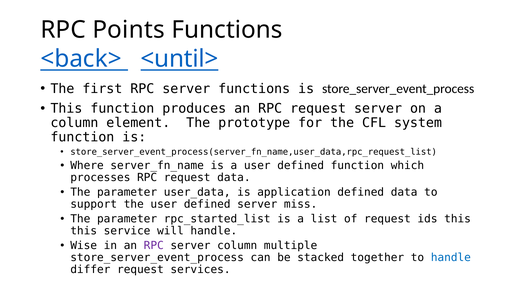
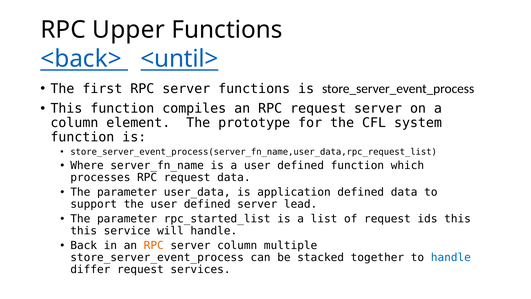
Points: Points -> Upper
produces: produces -> compiles
miss: miss -> lead
Wise: Wise -> Back
RPC at (154, 245) colour: purple -> orange
